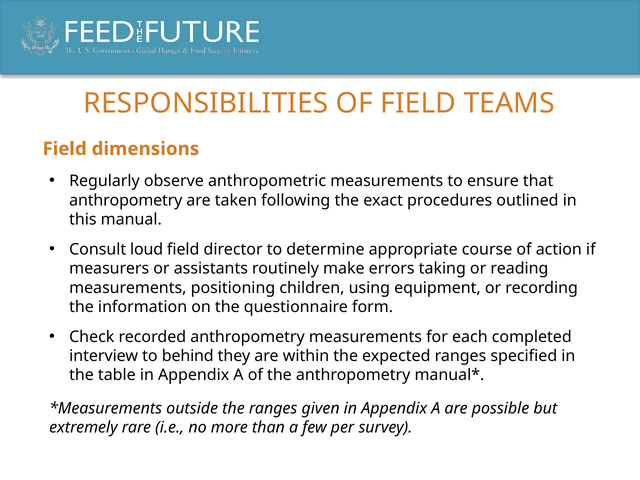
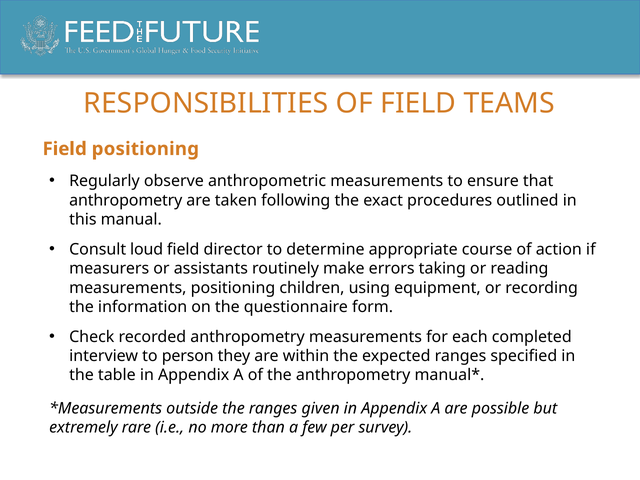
Field dimensions: dimensions -> positioning
behind: behind -> person
